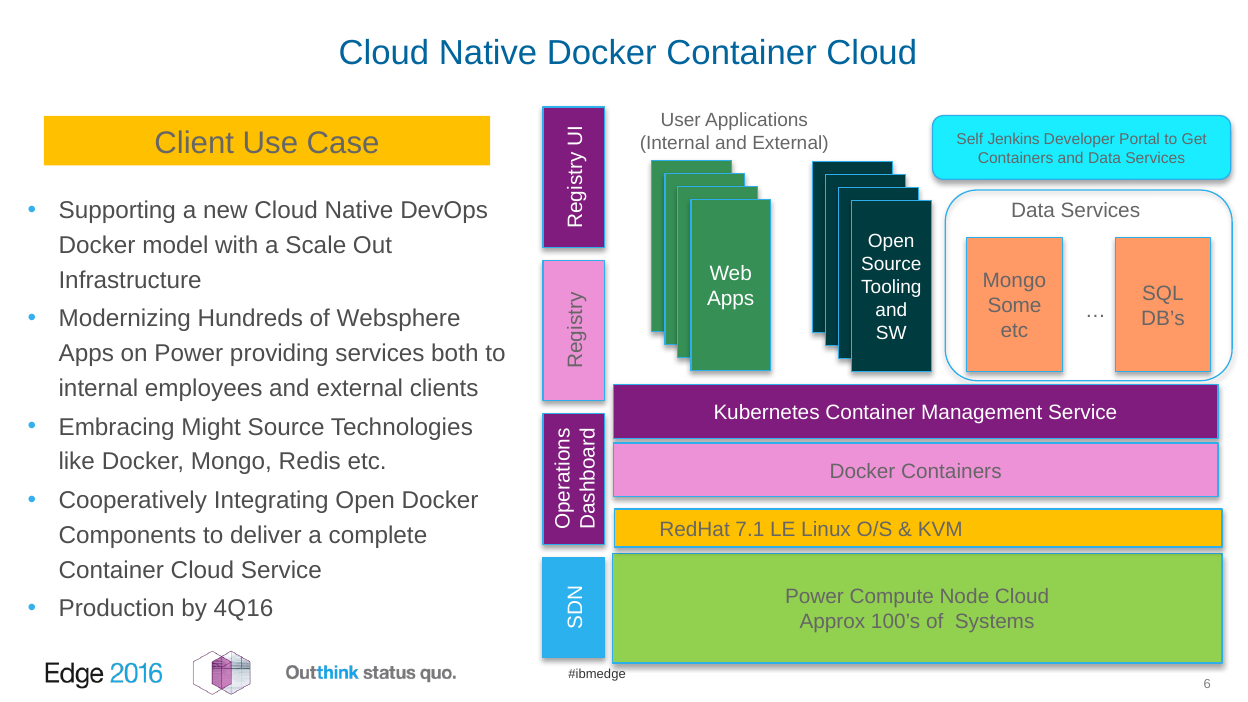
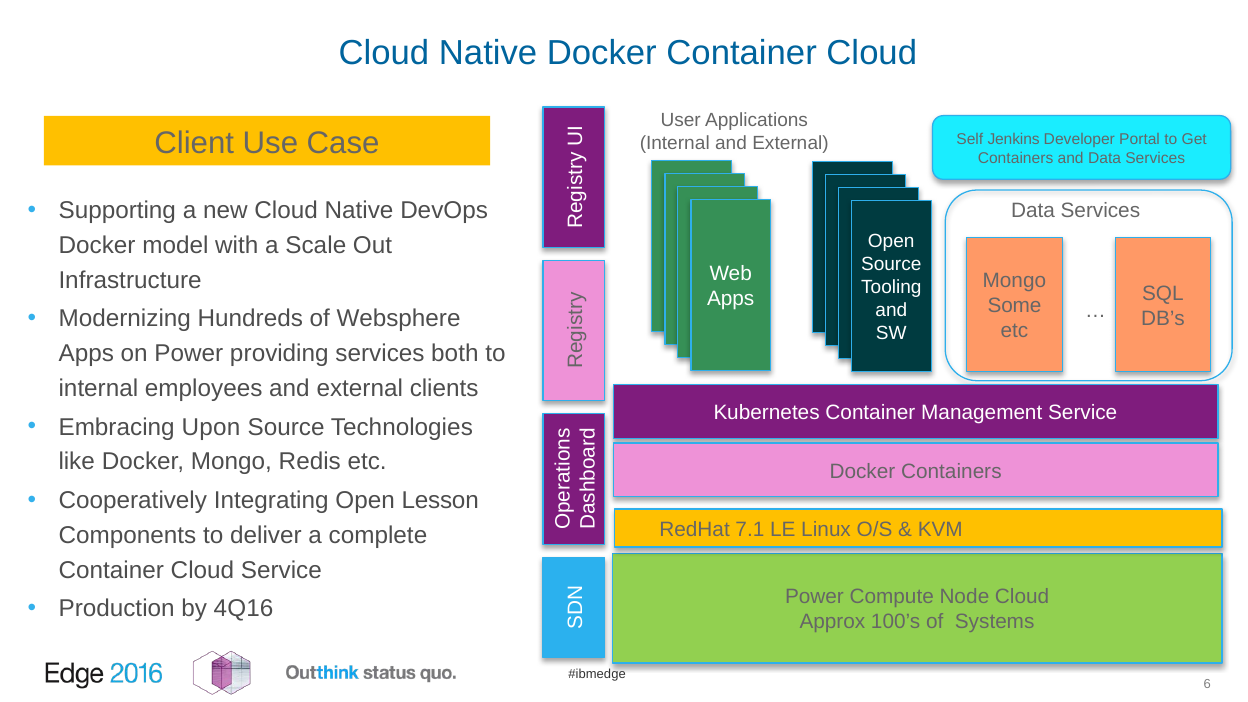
Might: Might -> Upon
Open Docker: Docker -> Lesson
